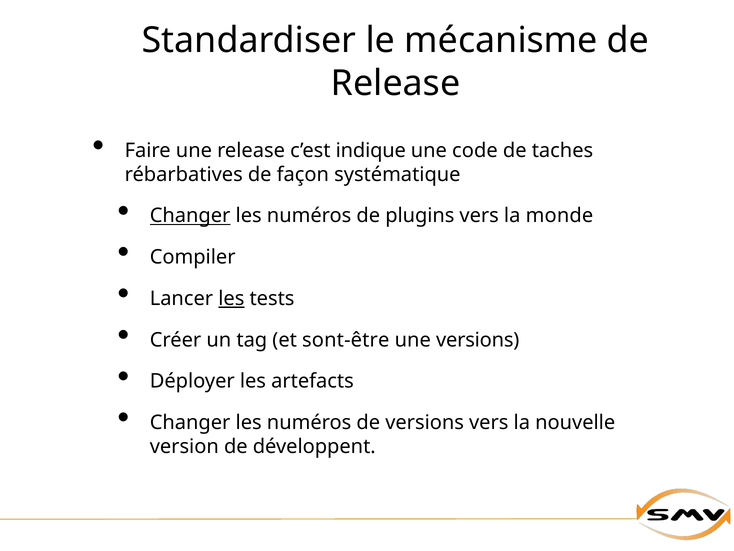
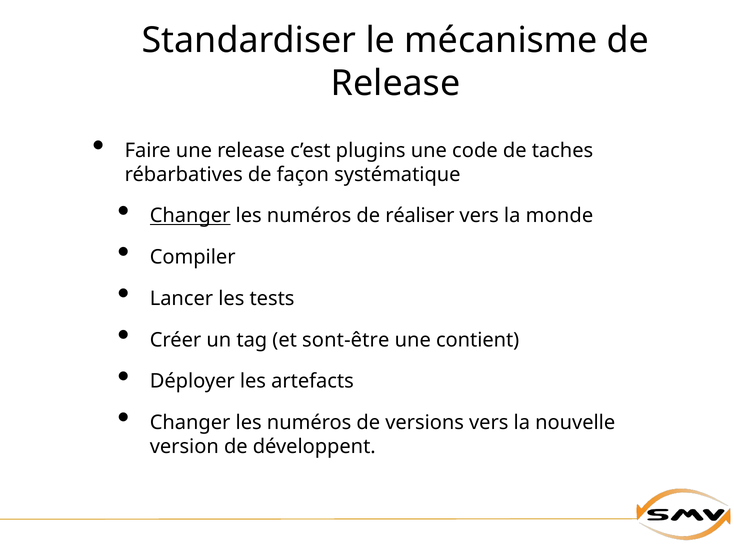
indique: indique -> plugins
plugins: plugins -> réaliser
les at (231, 298) underline: present -> none
une versions: versions -> contient
